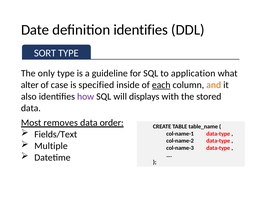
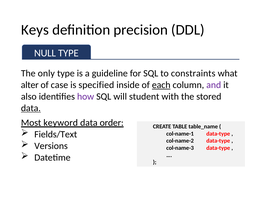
Date: Date -> Keys
definition identifies: identifies -> precision
SORT: SORT -> NULL
application: application -> constraints
and colour: orange -> purple
displays: displays -> student
data at (31, 108) underline: none -> present
removes: removes -> keyword
Multiple: Multiple -> Versions
